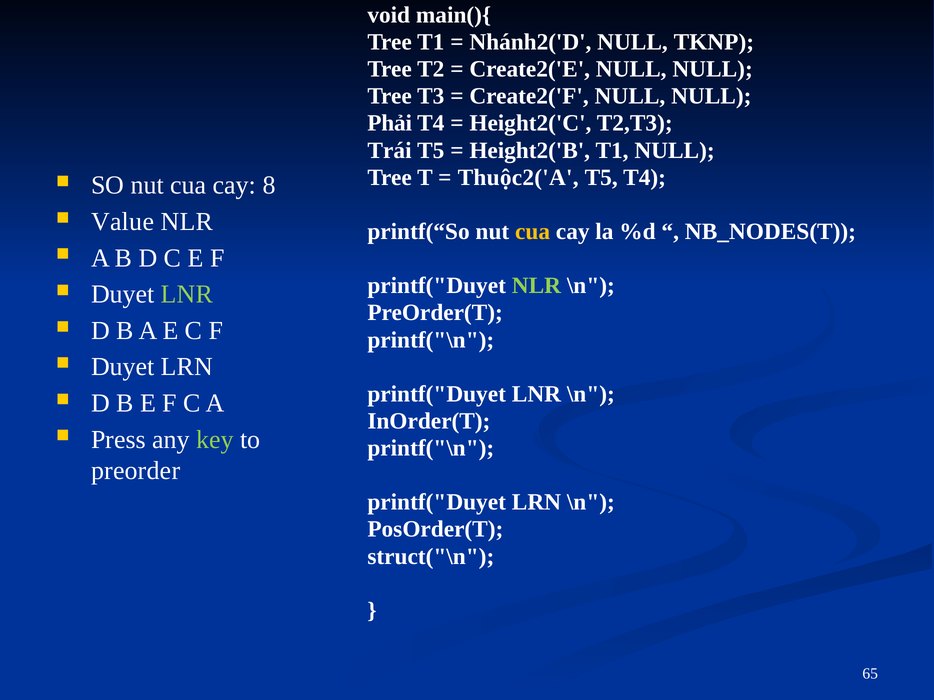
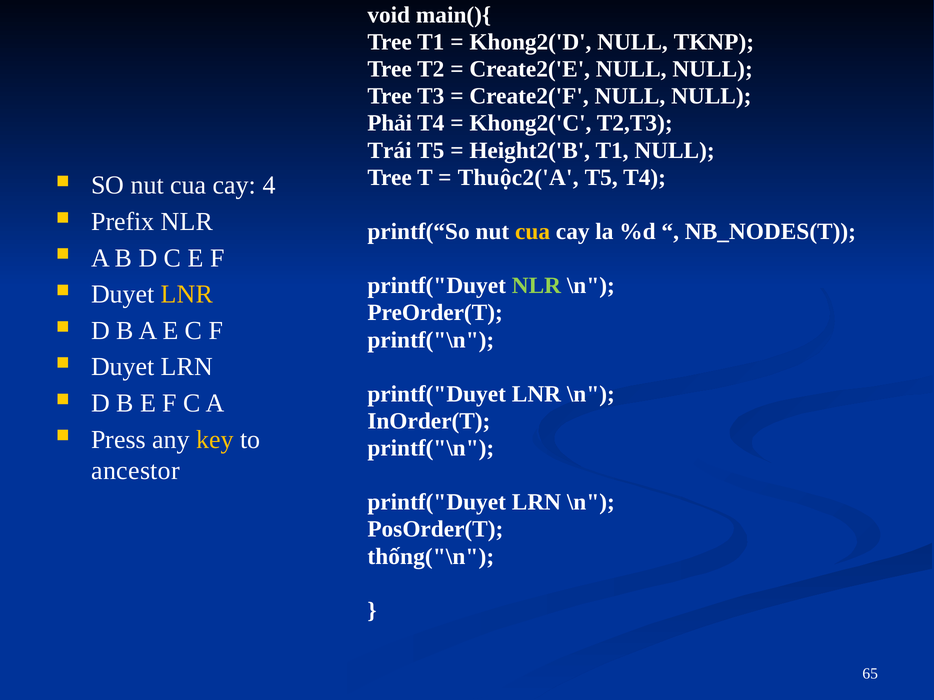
Nhánh2('D: Nhánh2('D -> Khong2('D
Height2('C: Height2('C -> Khong2('C
8: 8 -> 4
Value: Value -> Prefix
LNR at (187, 295) colour: light green -> yellow
key colour: light green -> yellow
preorder: preorder -> ancestor
struct("\n: struct("\n -> thống("\n
